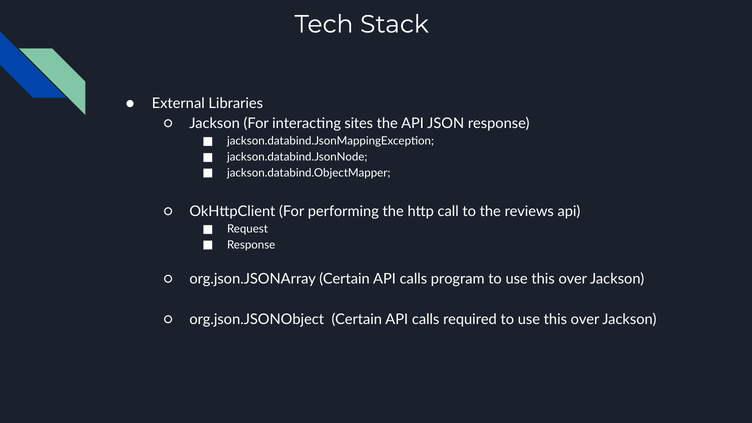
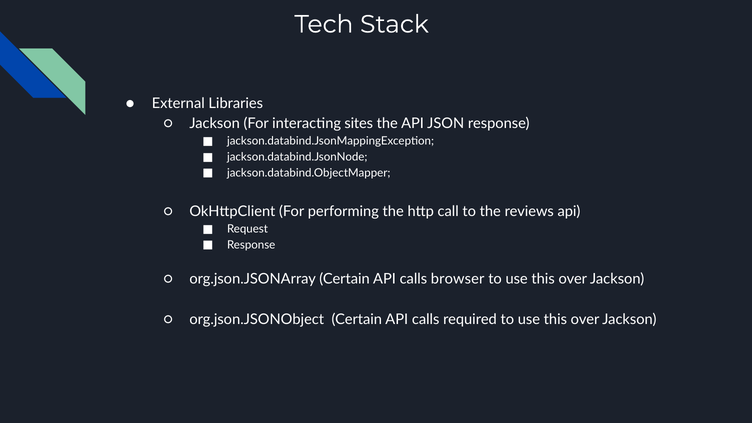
program: program -> browser
